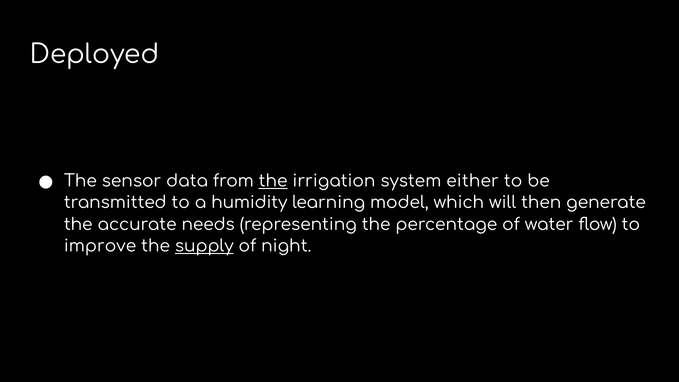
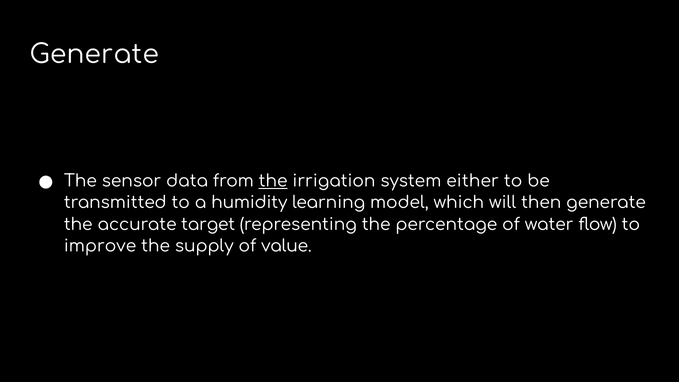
Deployed at (95, 54): Deployed -> Generate
needs: needs -> target
supply underline: present -> none
night: night -> value
